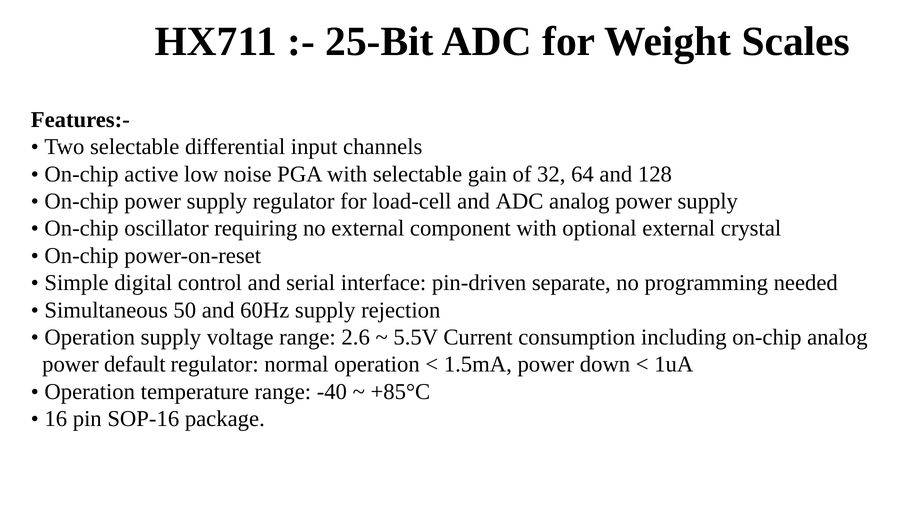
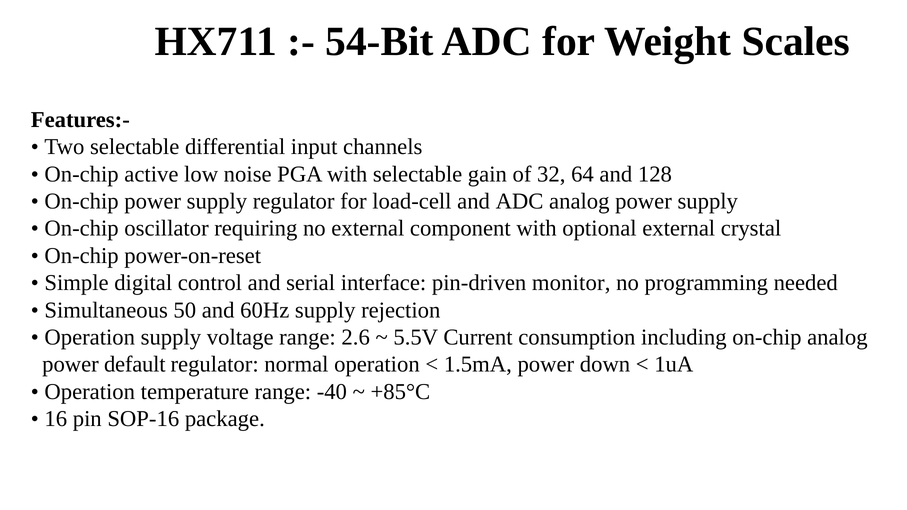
25-Bit: 25-Bit -> 54-Bit
separate: separate -> monitor
